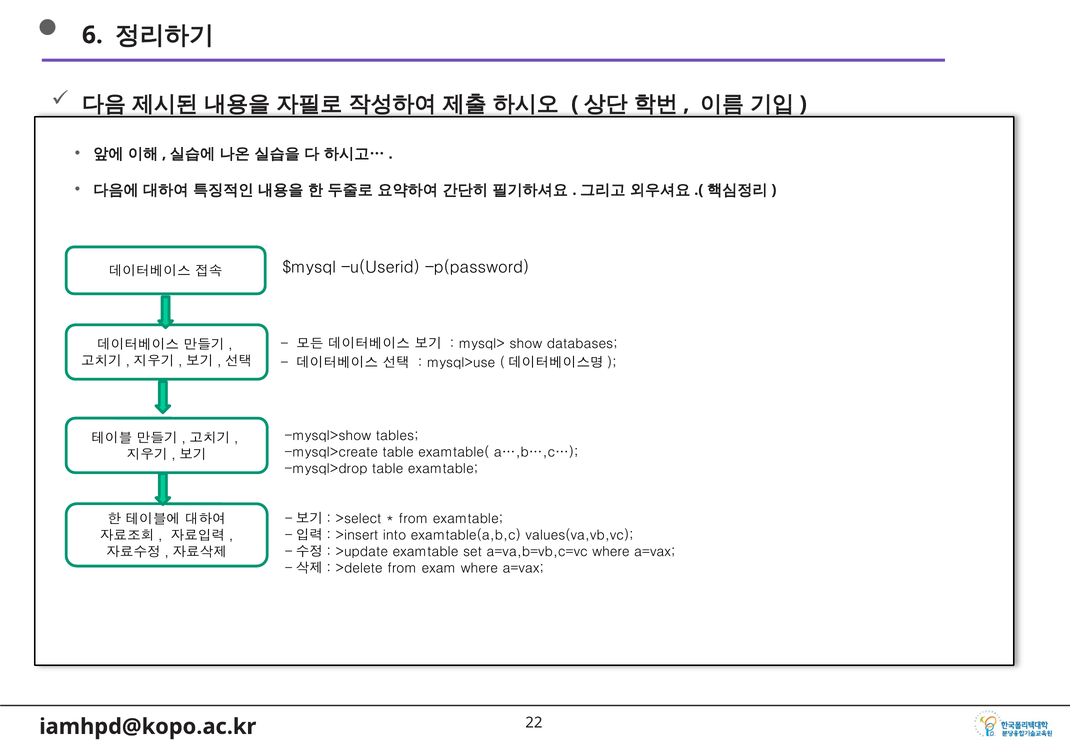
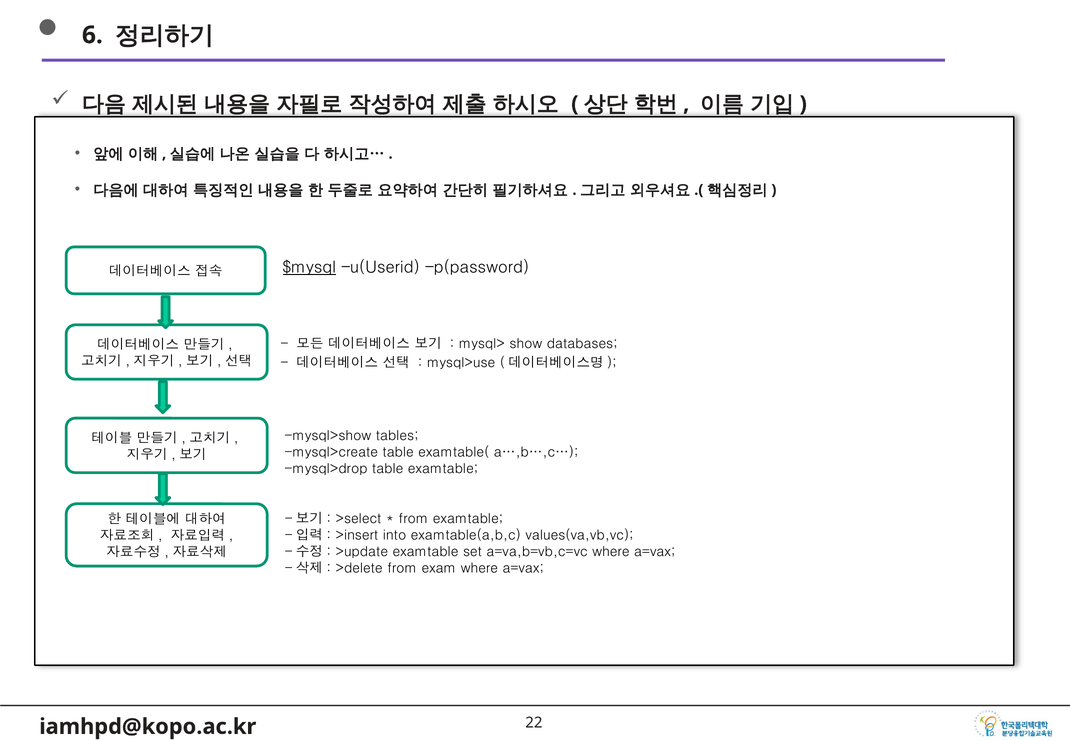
$mysql underline: none -> present
